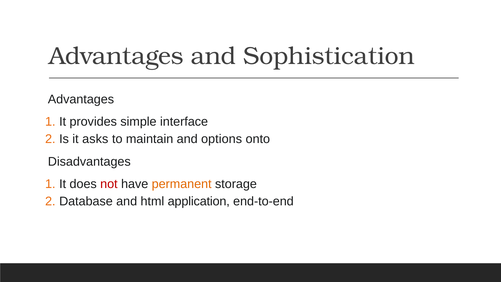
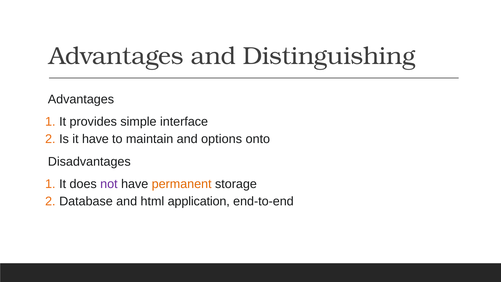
Sophistication: Sophistication -> Distinguishing
it asks: asks -> have
not colour: red -> purple
